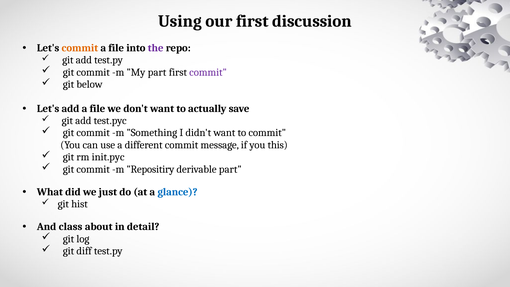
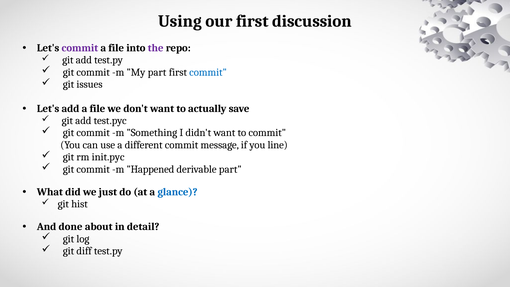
commit at (80, 48) colour: orange -> purple
commit at (208, 72) colour: purple -> blue
below: below -> issues
this: this -> line
Repositiry: Repositiry -> Happened
class: class -> done
